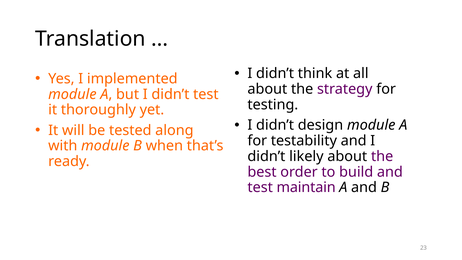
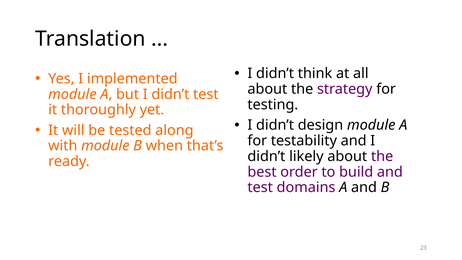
maintain: maintain -> domains
